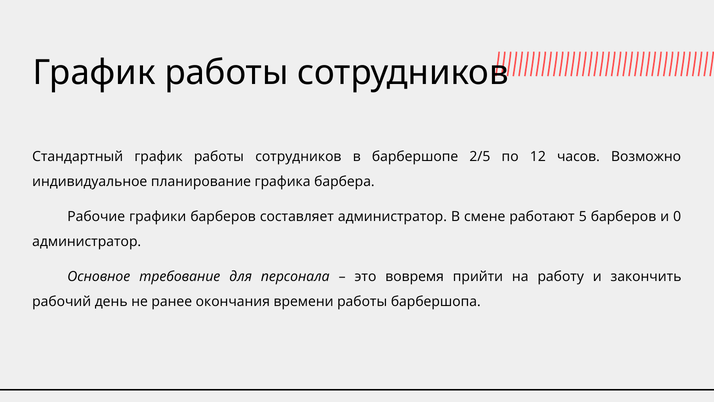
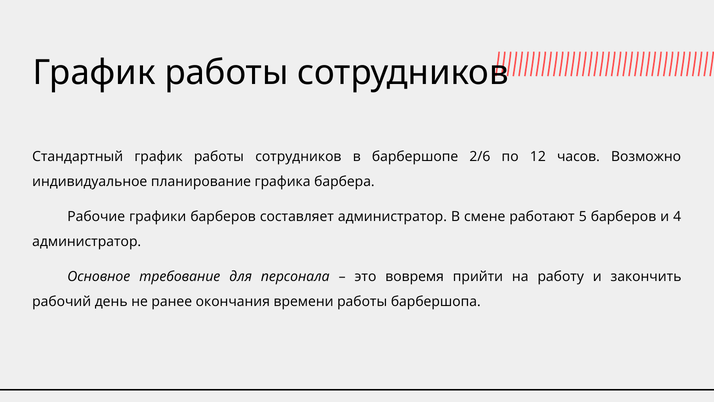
2/5: 2/5 -> 2/6
0: 0 -> 4
